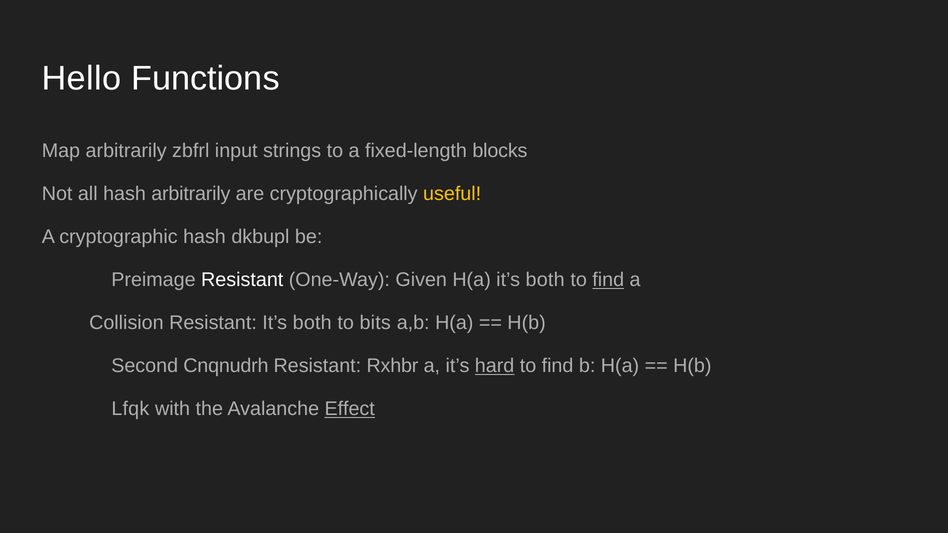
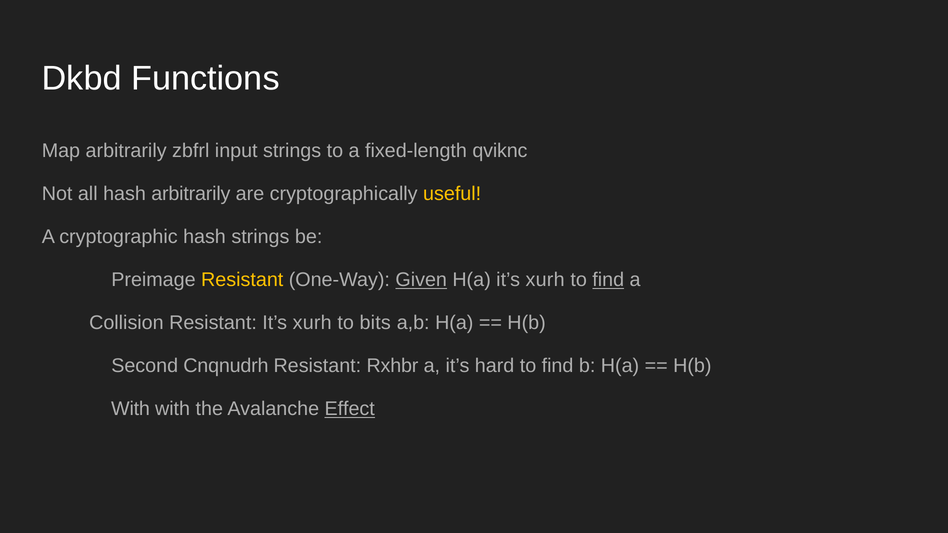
Hello: Hello -> Dkbd
blocks: blocks -> qviknc
hash dkbupl: dkbupl -> strings
Resistant at (242, 280) colour: white -> yellow
Given underline: none -> present
H(a it’s both: both -> xurh
Resistant It’s both: both -> xurh
hard underline: present -> none
Lfqk at (130, 409): Lfqk -> With
